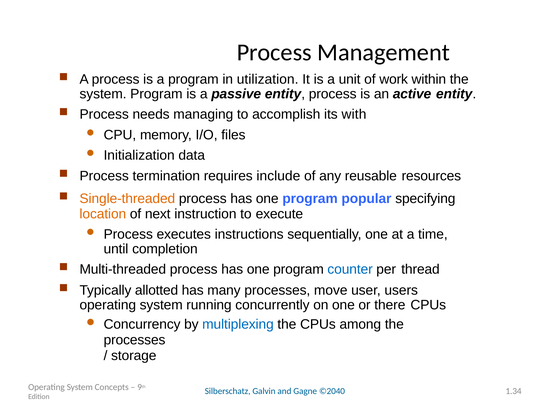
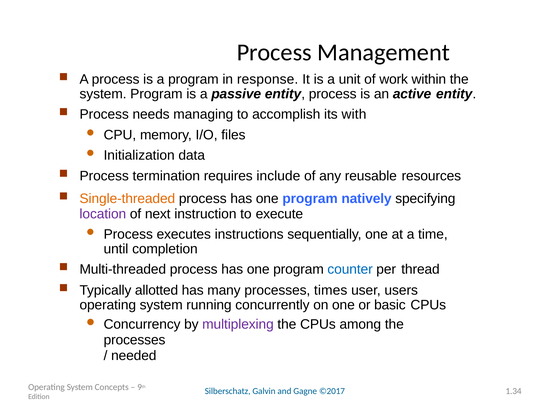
utilization: utilization -> response
popular: popular -> natively
location colour: orange -> purple
move: move -> times
there: there -> basic
multiplexing colour: blue -> purple
storage: storage -> needed
©2040: ©2040 -> ©2017
